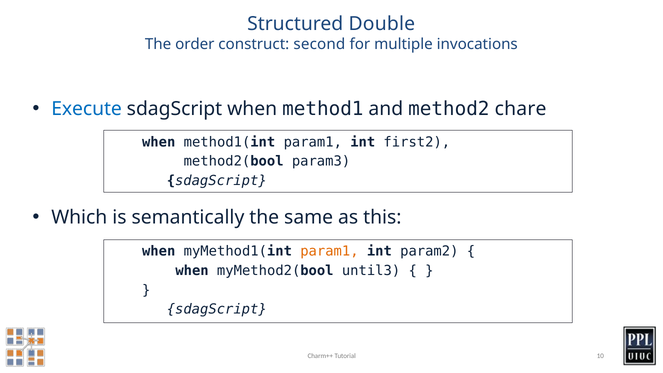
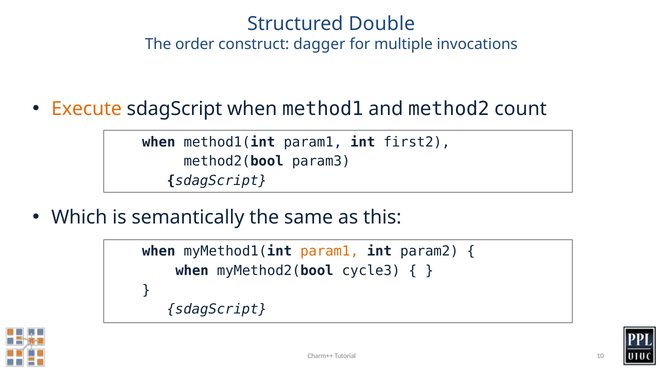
second: second -> dagger
Execute colour: blue -> orange
chare: chare -> count
until3: until3 -> cycle3
